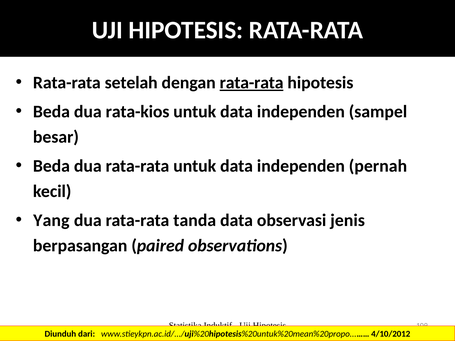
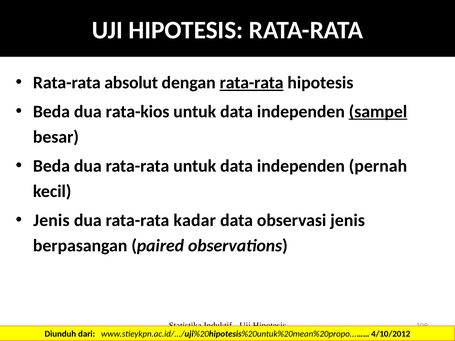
setelah: setelah -> absolut
sampel underline: none -> present
Yang at (51, 221): Yang -> Jenis
tanda: tanda -> kadar
